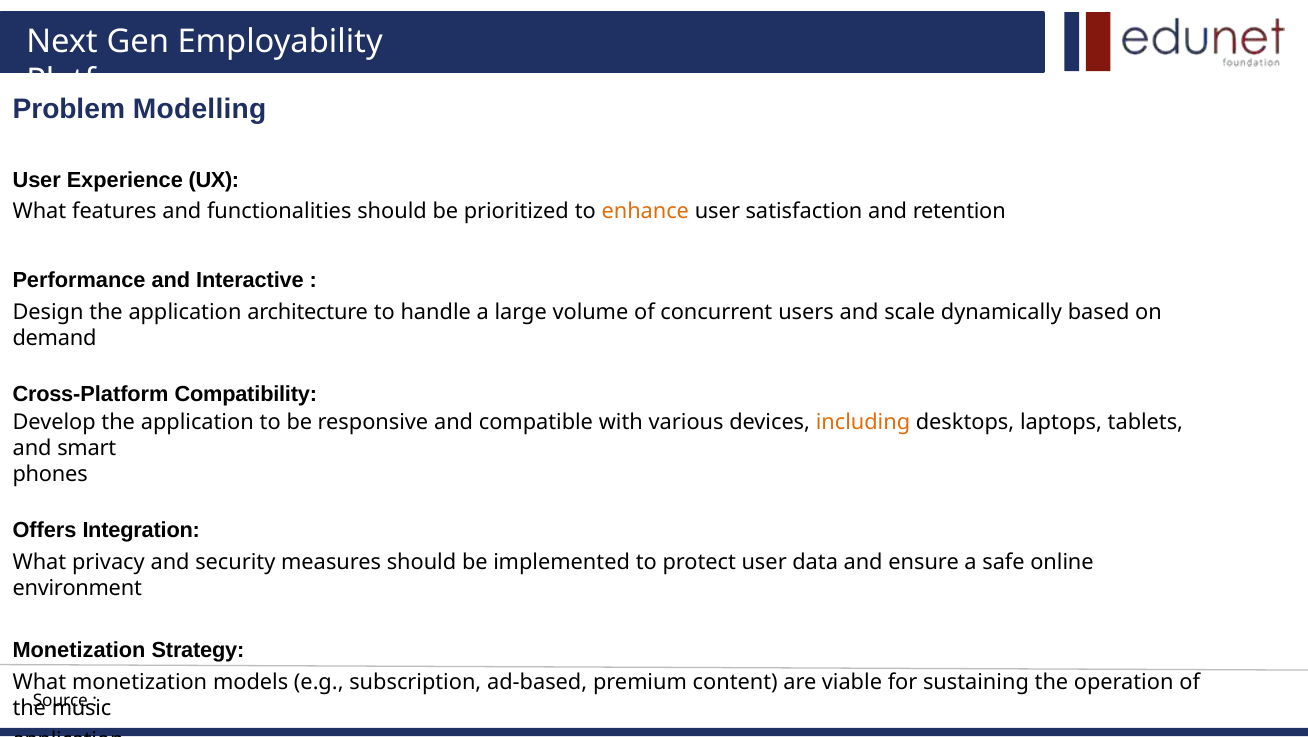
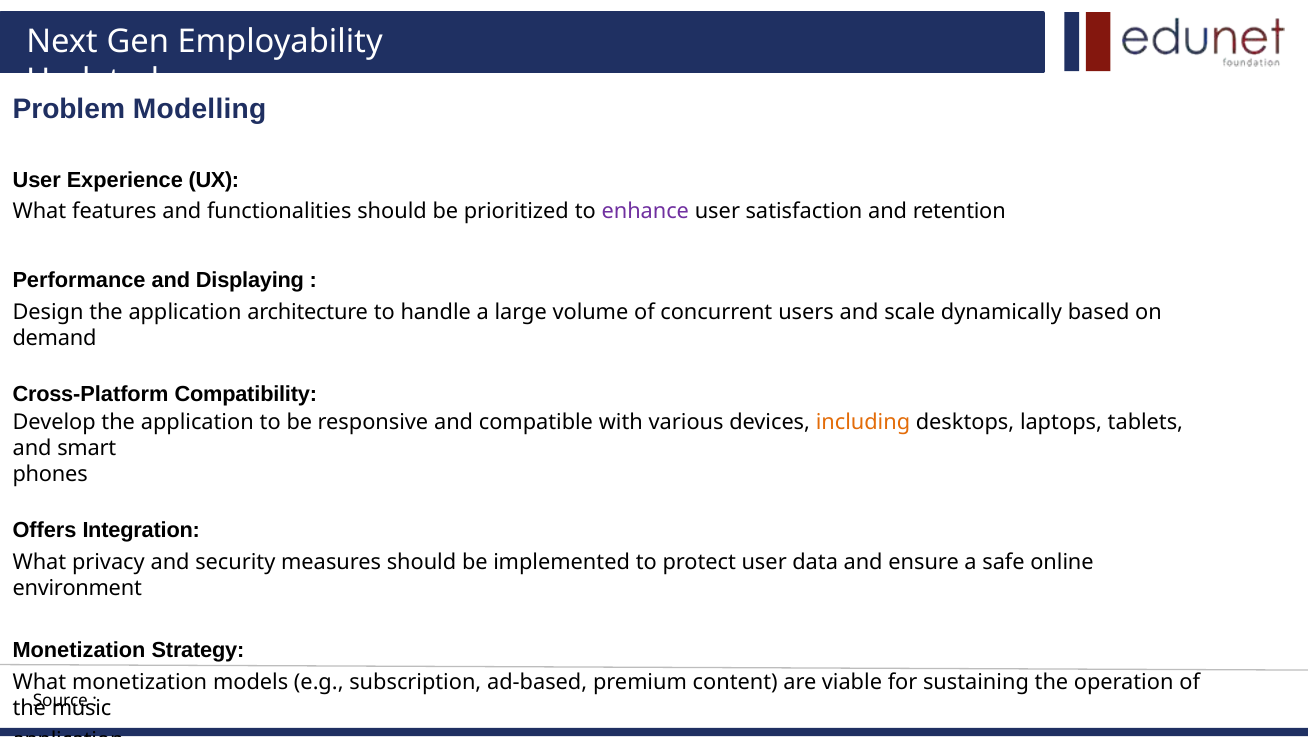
Platform: Platform -> Updated
enhance colour: orange -> purple
Interactive: Interactive -> Displaying
